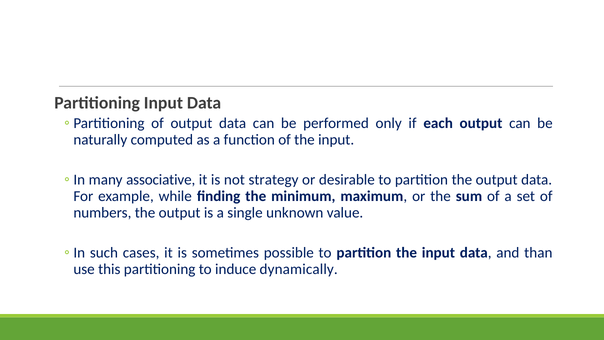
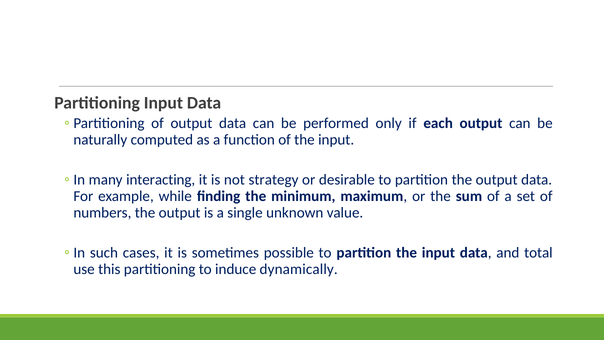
associative: associative -> interacting
than: than -> total
